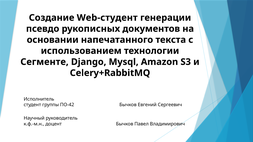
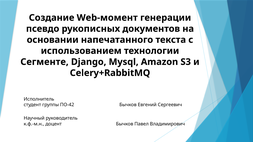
Web-студент: Web-студент -> Web-момент
